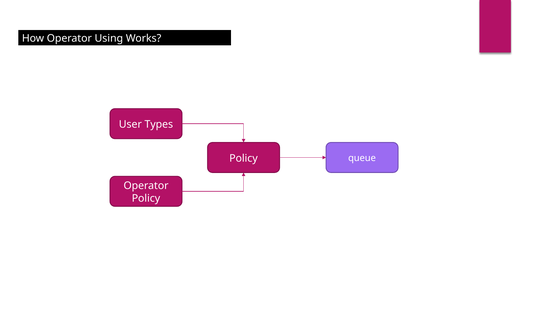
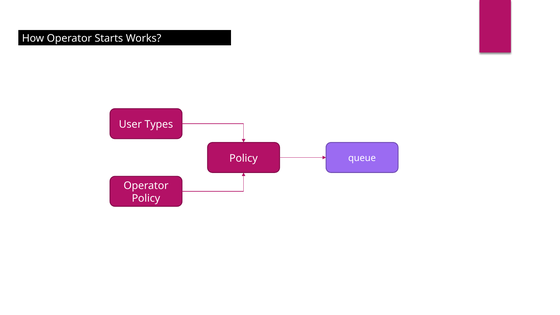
Using: Using -> Starts
